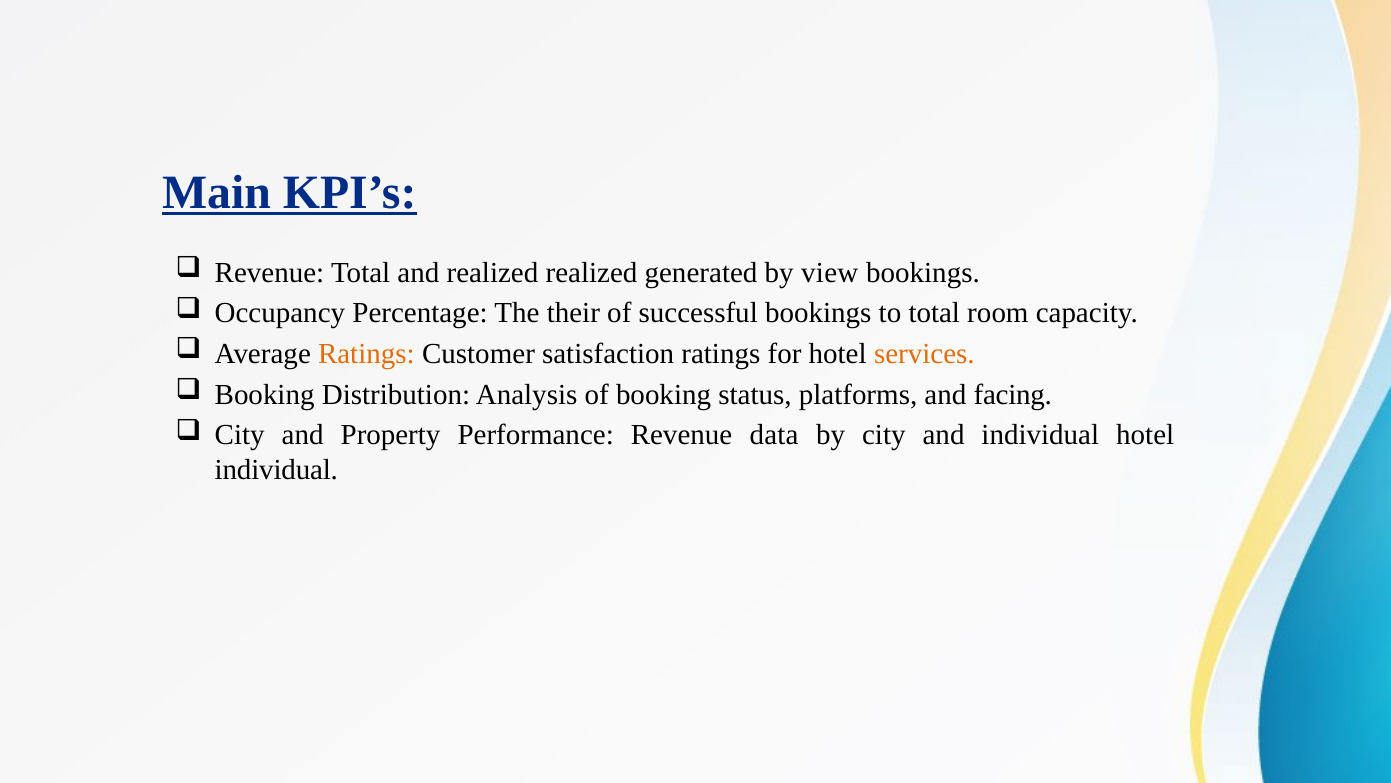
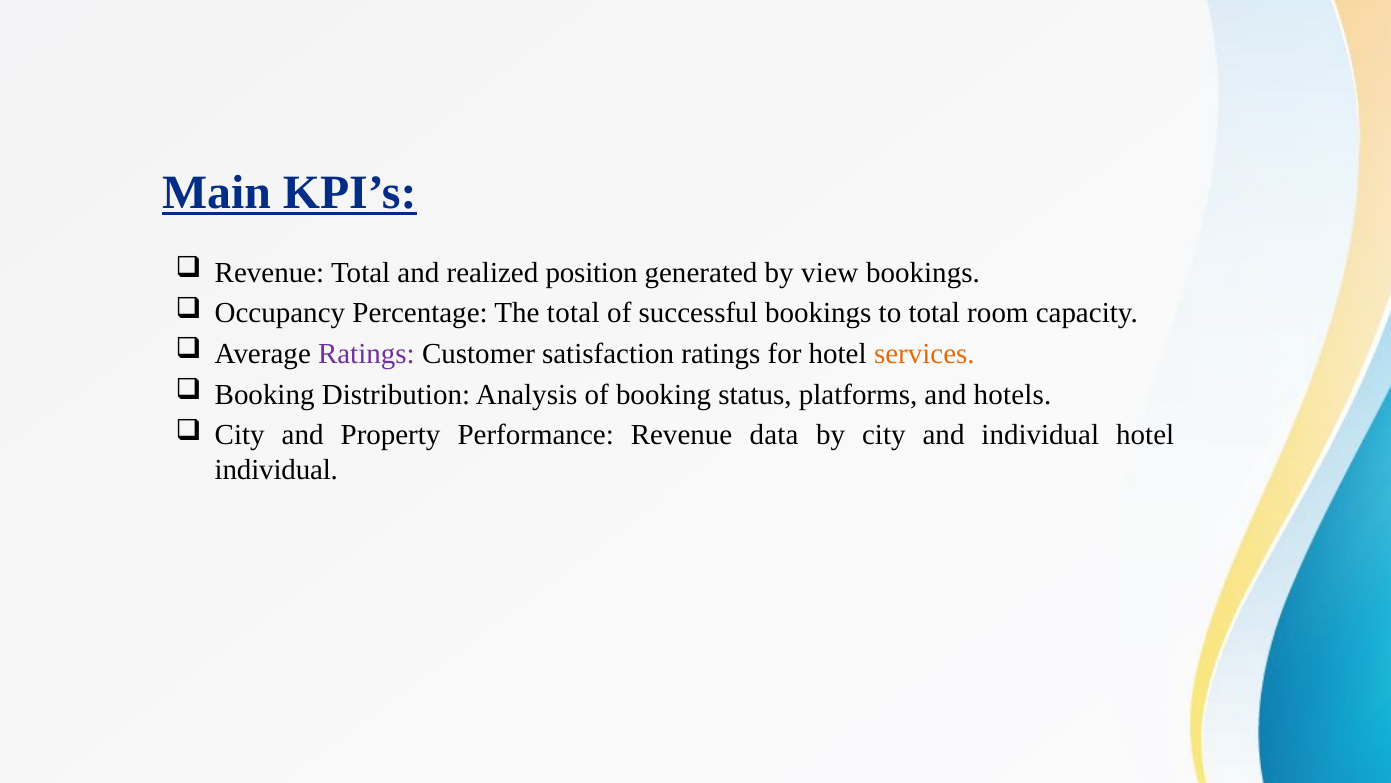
realized realized: realized -> position
The their: their -> total
Ratings at (366, 354) colour: orange -> purple
facing: facing -> hotels
